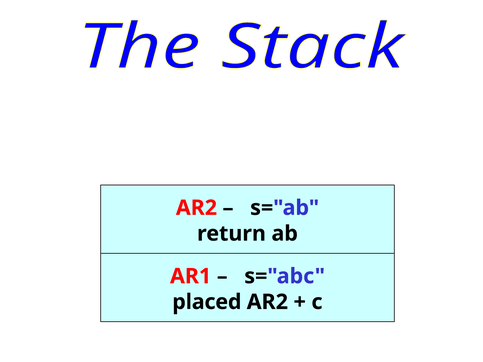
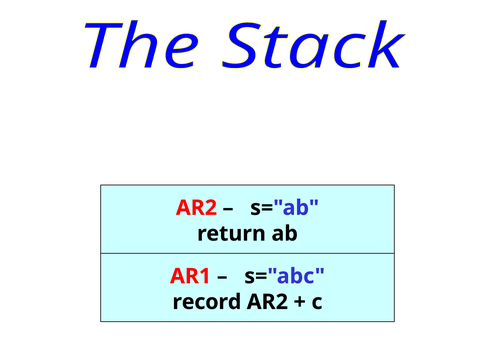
placed: placed -> record
